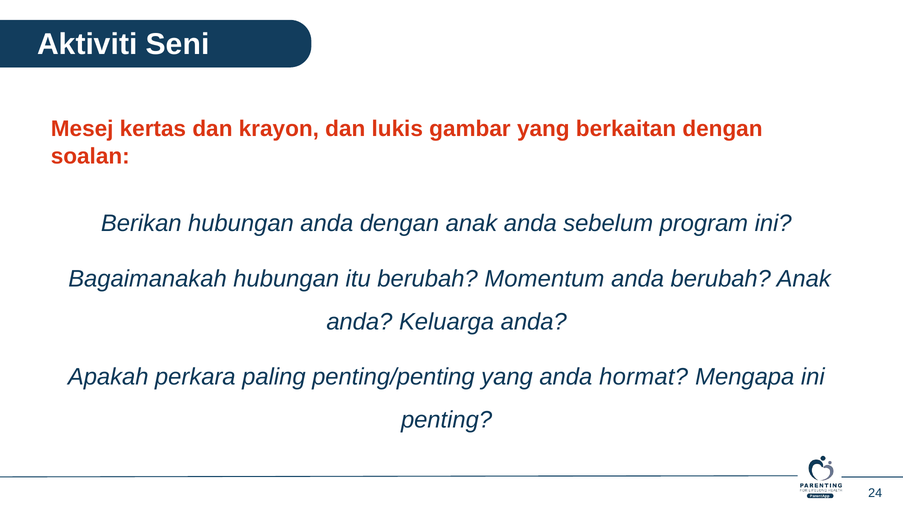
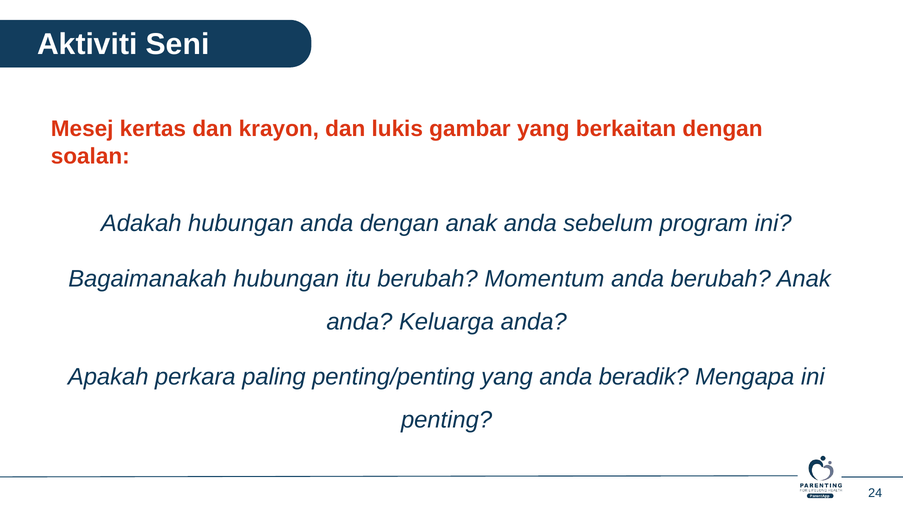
Berikan: Berikan -> Adakah
hormat: hormat -> beradik
